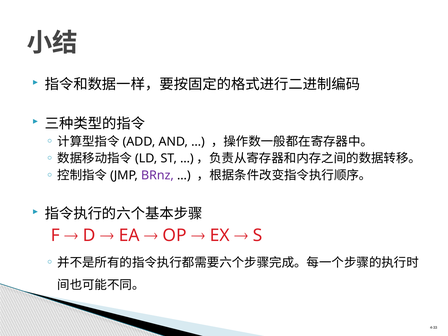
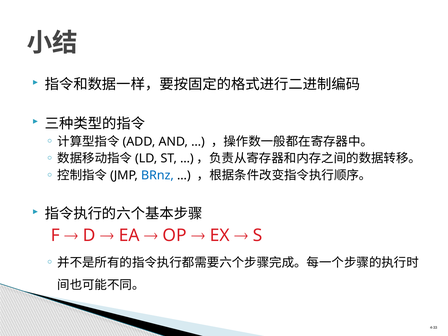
BRnz colour: purple -> blue
